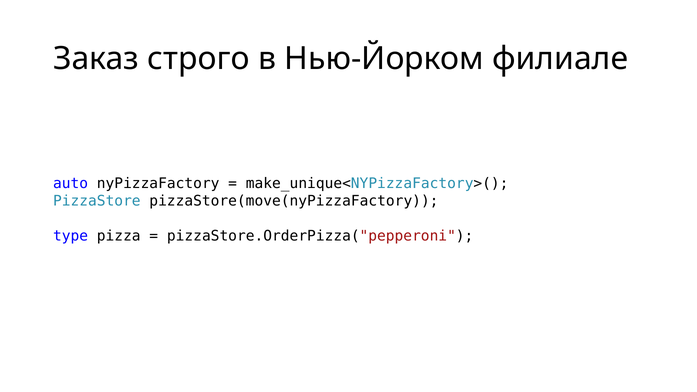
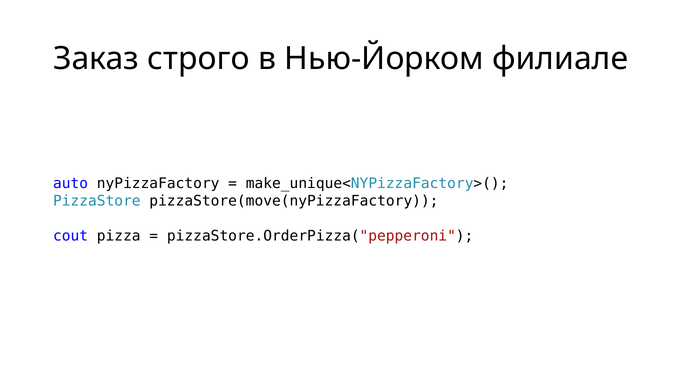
type: type -> cout
